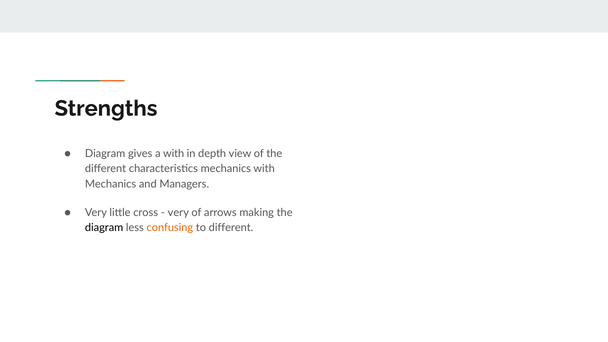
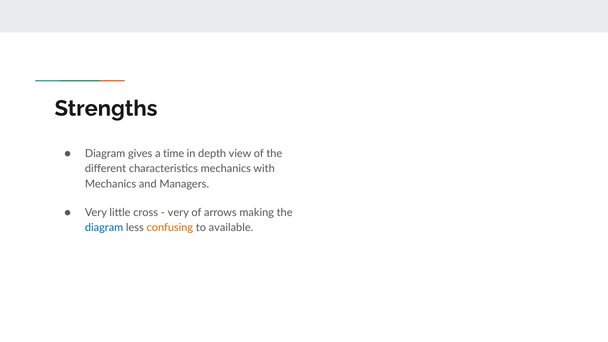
a with: with -> time
diagram at (104, 228) colour: black -> blue
to different: different -> available
